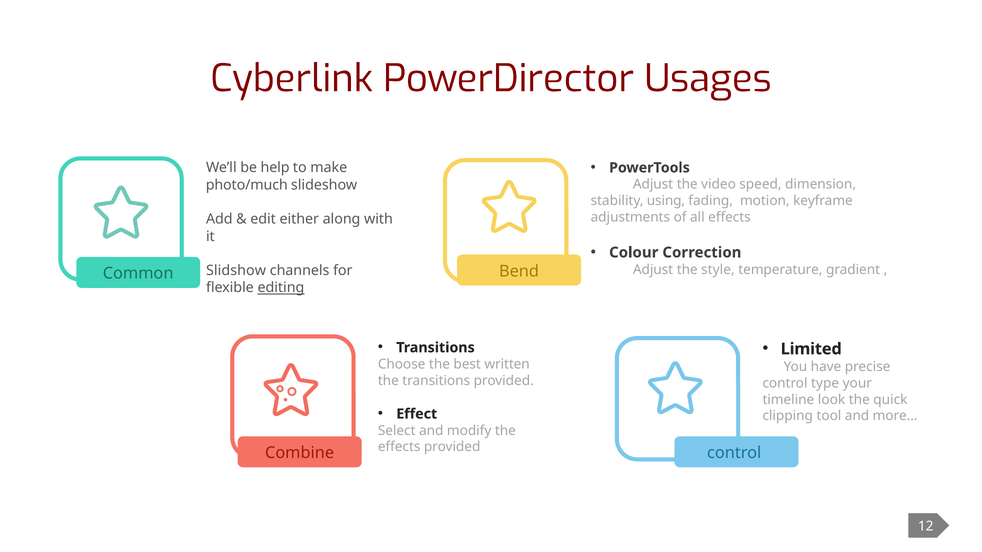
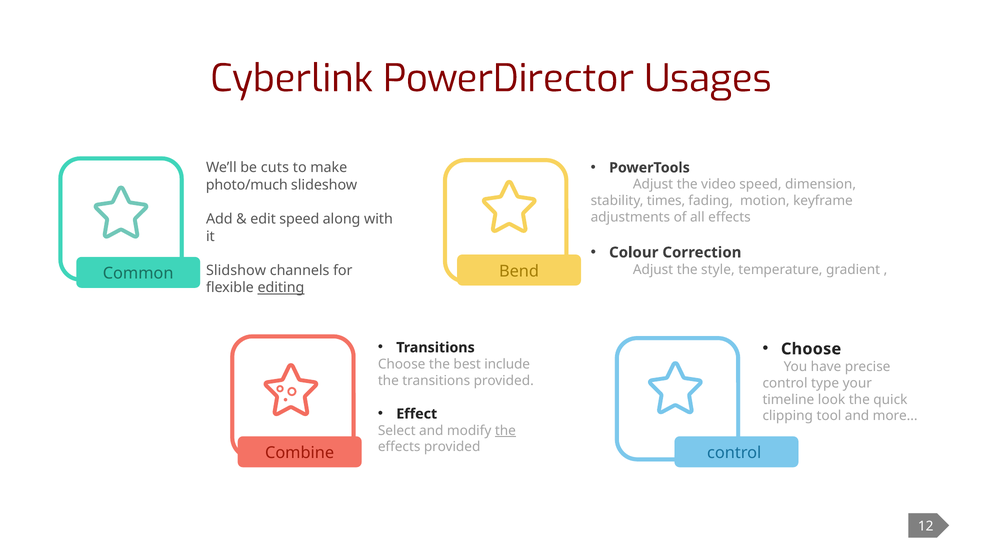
help: help -> cuts
using: using -> times
edit either: either -> speed
Limited at (811, 349): Limited -> Choose
written: written -> include
the at (505, 431) underline: none -> present
